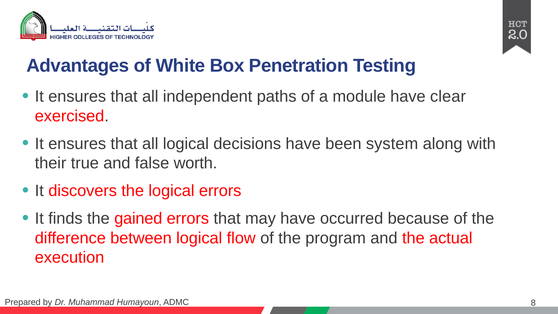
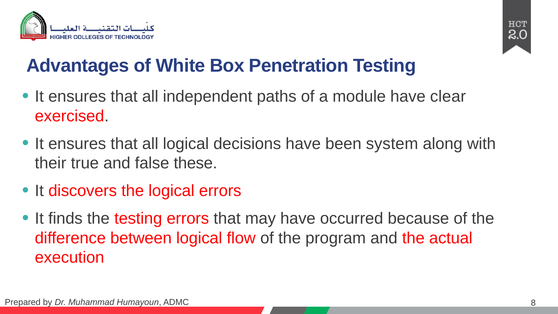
worth: worth -> these
the gained: gained -> testing
